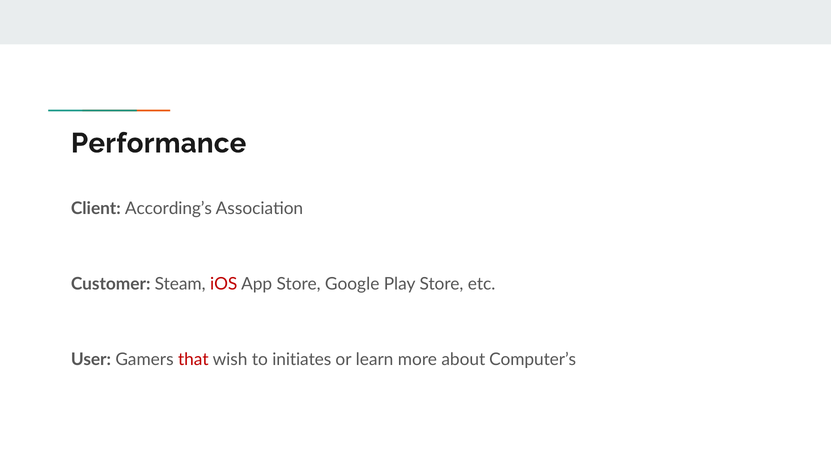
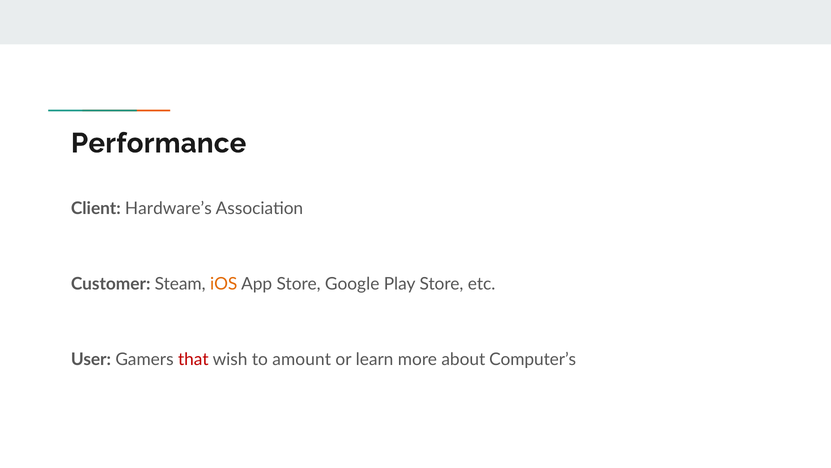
According’s: According’s -> Hardware’s
iOS colour: red -> orange
initiates: initiates -> amount
